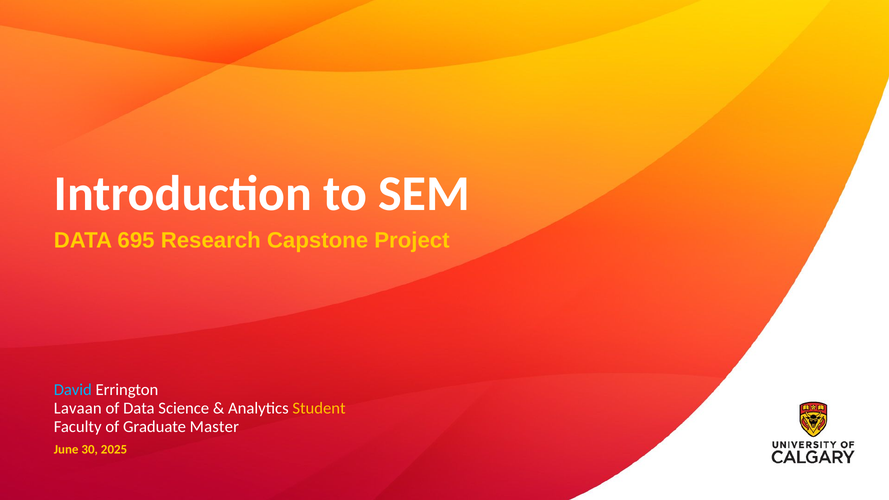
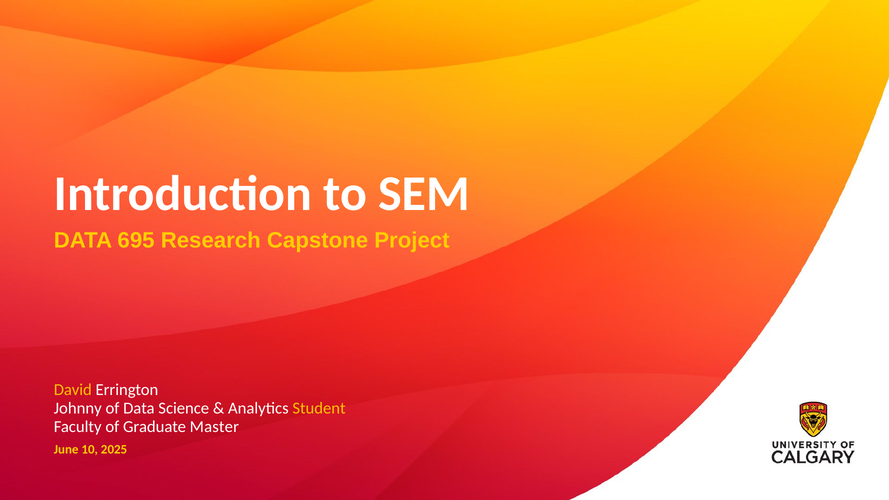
David colour: light blue -> yellow
Lavaan: Lavaan -> Johnny
30: 30 -> 10
